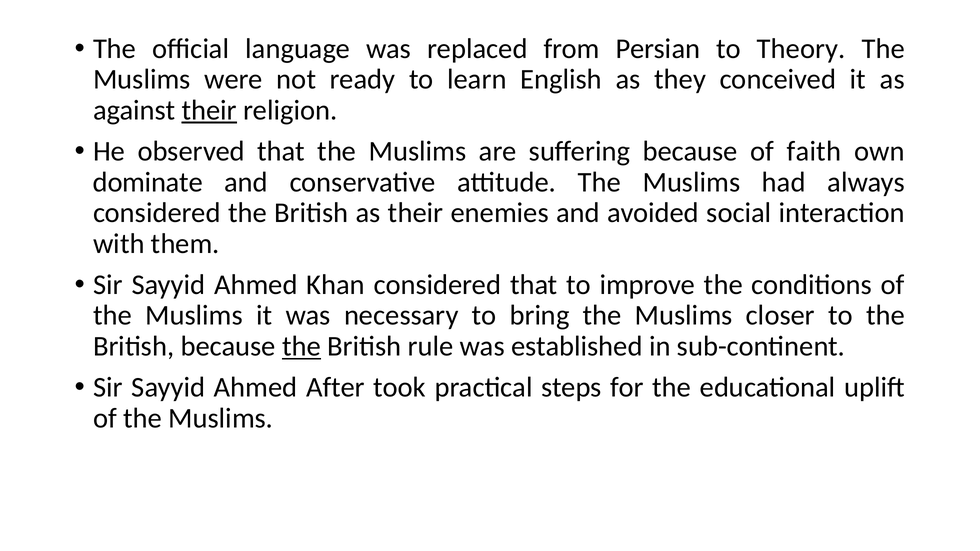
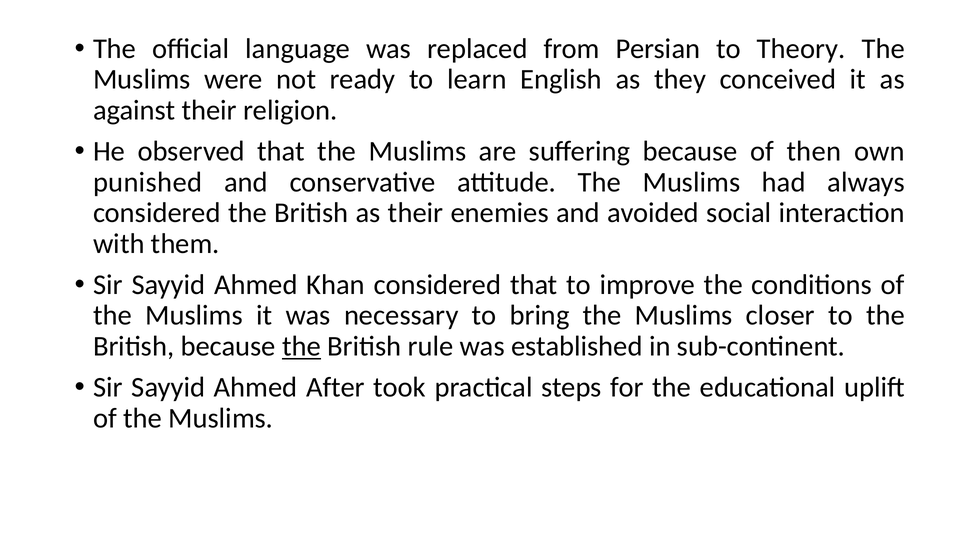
their at (209, 110) underline: present -> none
faith: faith -> then
dominate: dominate -> punished
